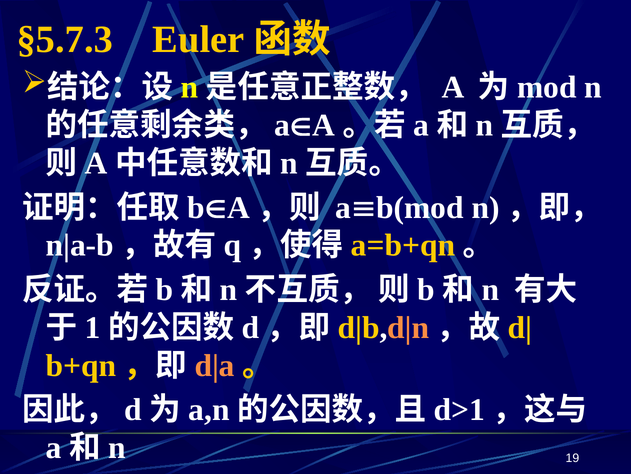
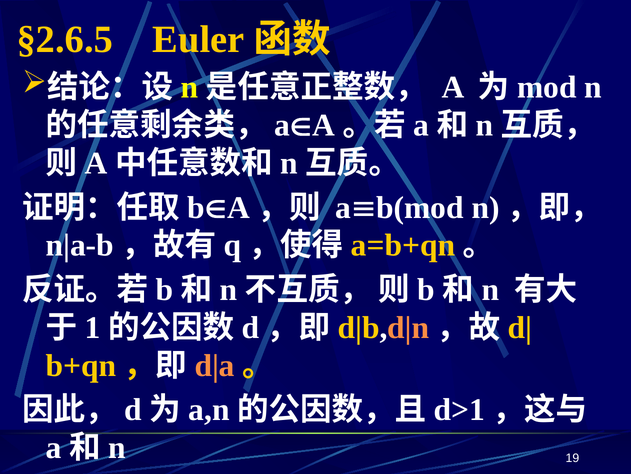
§5.7.3: §5.7.3 -> §2.6.5
